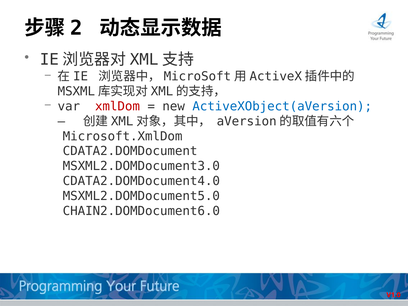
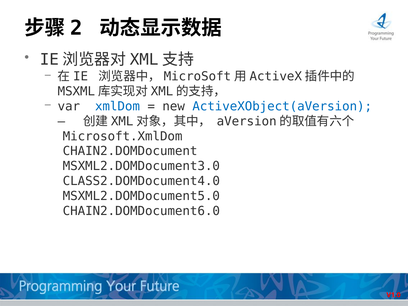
xmlDom colour: red -> blue
CDATA2.DOMDocument: CDATA2.DOMDocument -> CHAIN2.DOMDocument
CDATA2.DOMDocument4.0: CDATA2.DOMDocument4.0 -> CLASS2.DOMDocument4.0
